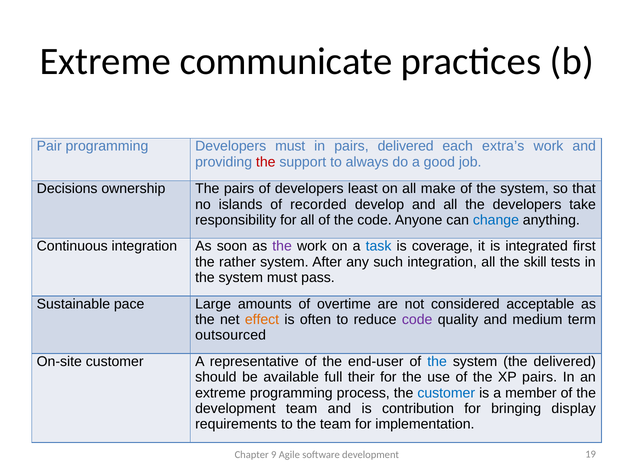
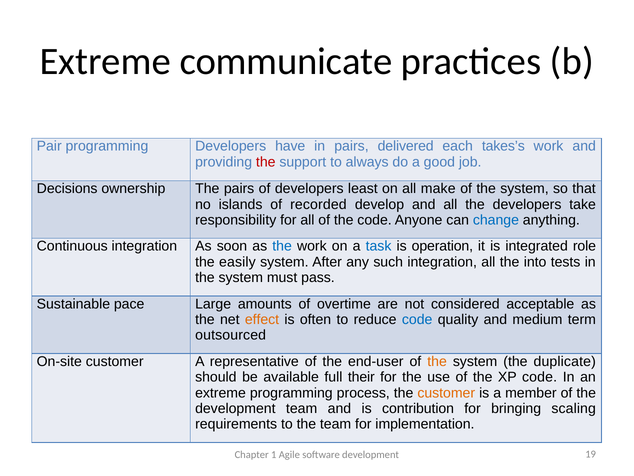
Developers must: must -> have
extra’s: extra’s -> takes’s
the at (282, 246) colour: purple -> blue
coverage: coverage -> operation
first: first -> role
rather: rather -> easily
skill: skill -> into
code at (417, 319) colour: purple -> blue
the at (437, 361) colour: blue -> orange
the delivered: delivered -> duplicate
XP pairs: pairs -> code
customer at (446, 392) colour: blue -> orange
display: display -> scaling
9: 9 -> 1
